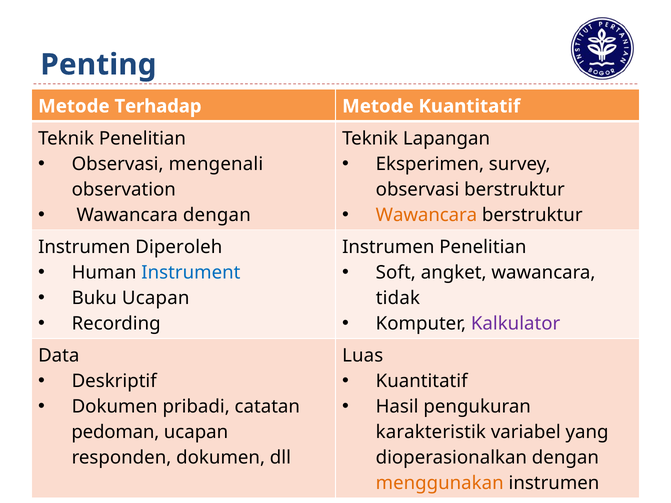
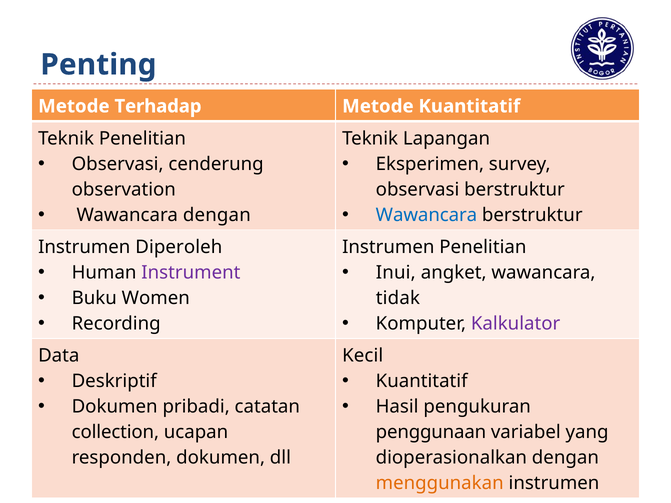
mengenali: mengenali -> cenderung
Wawancara at (426, 215) colour: orange -> blue
Instrument colour: blue -> purple
Soft: Soft -> Inui
Buku Ucapan: Ucapan -> Women
Luas: Luas -> Kecil
pedoman: pedoman -> collection
karakteristik: karakteristik -> penggunaan
